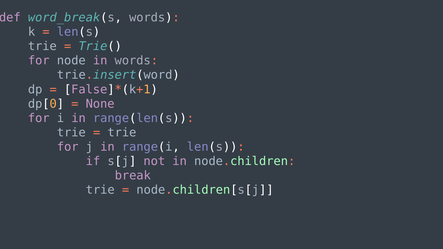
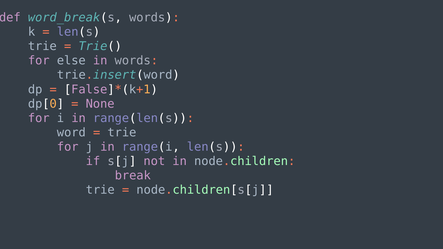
node: node -> else
trie at (71, 133): trie -> word
